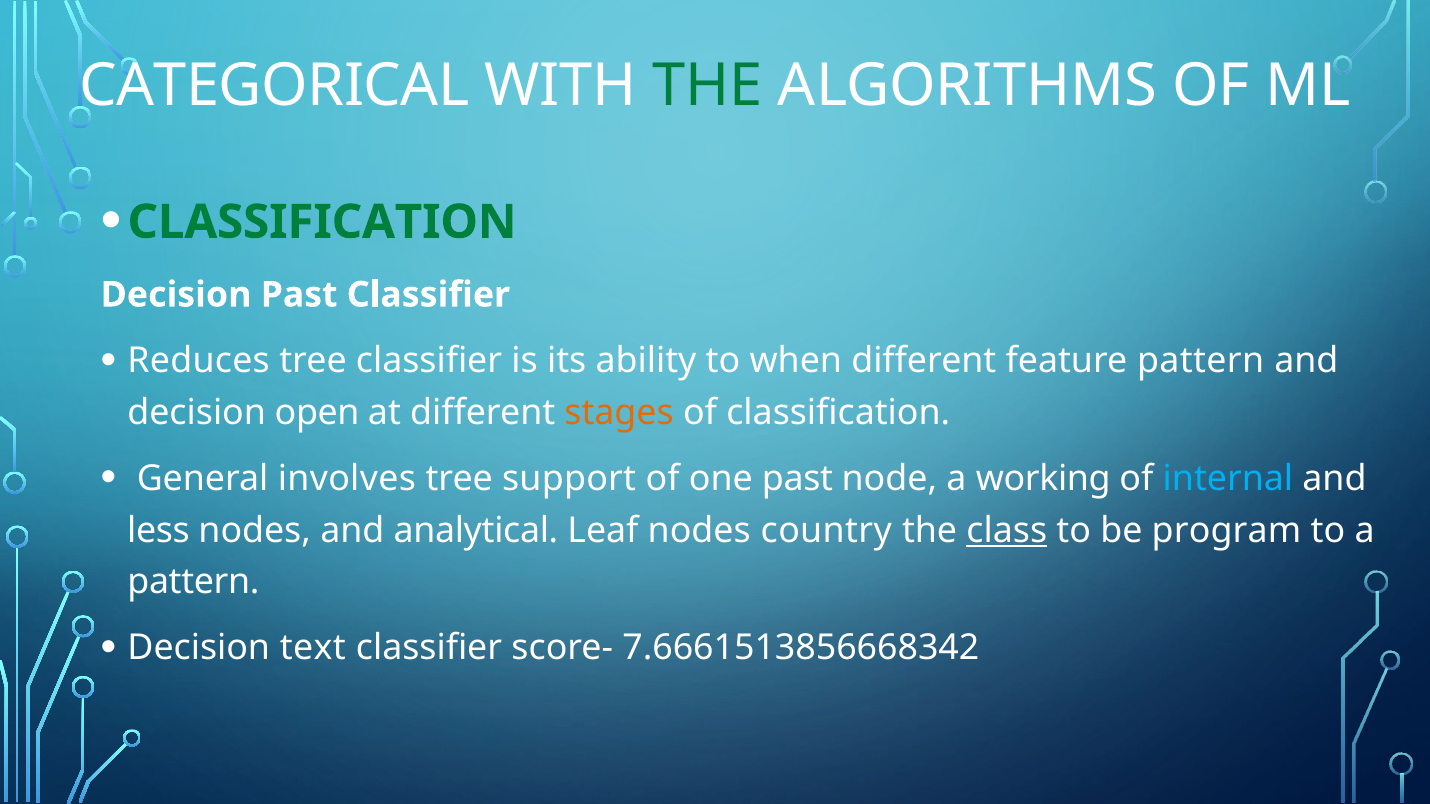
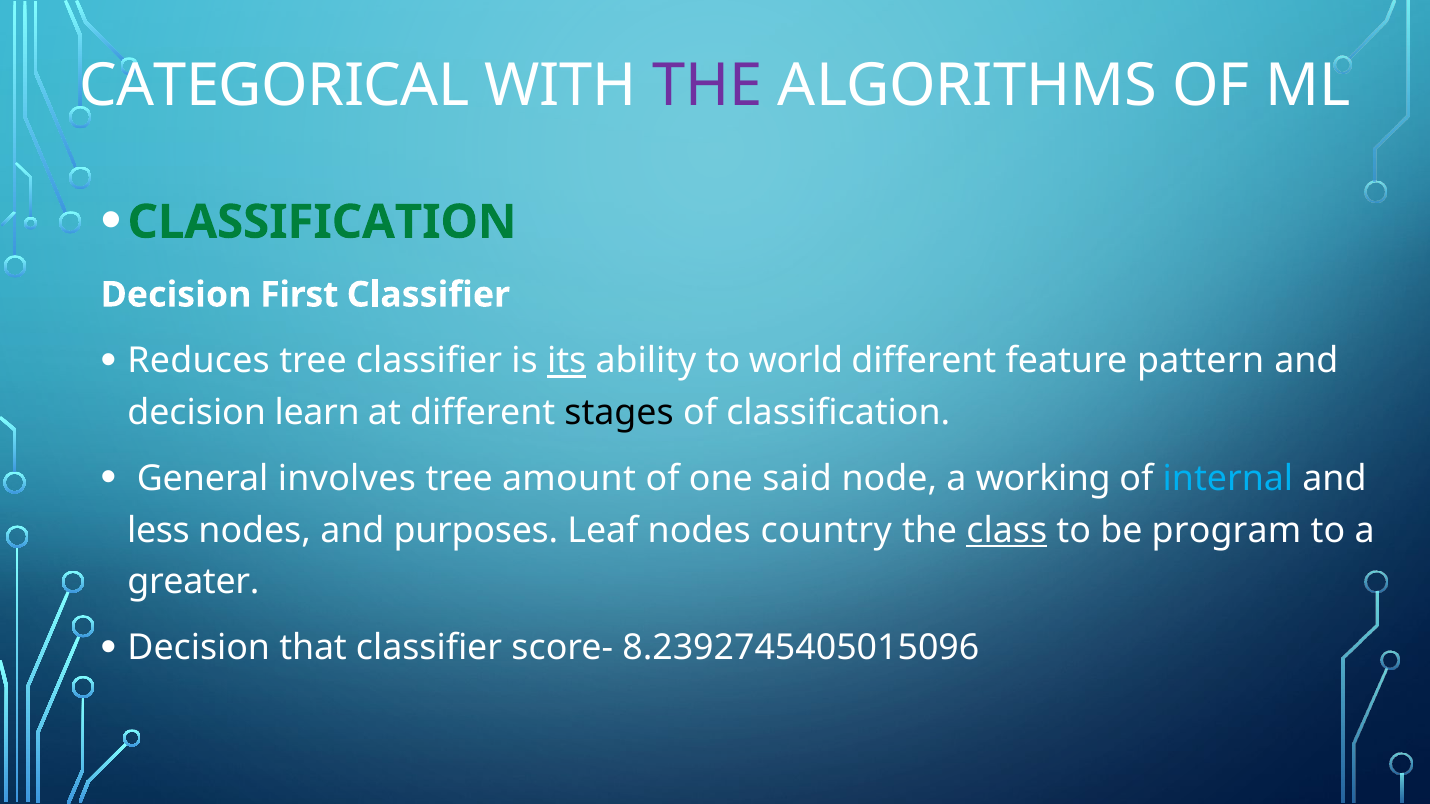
THE at (708, 86) colour: green -> purple
Decision Past: Past -> First
its underline: none -> present
when: when -> world
open: open -> learn
stages colour: orange -> black
support: support -> amount
one past: past -> said
analytical: analytical -> purposes
pattern at (193, 582): pattern -> greater
text: text -> that
7.6661513856668342: 7.6661513856668342 -> 8.2392745405015096
